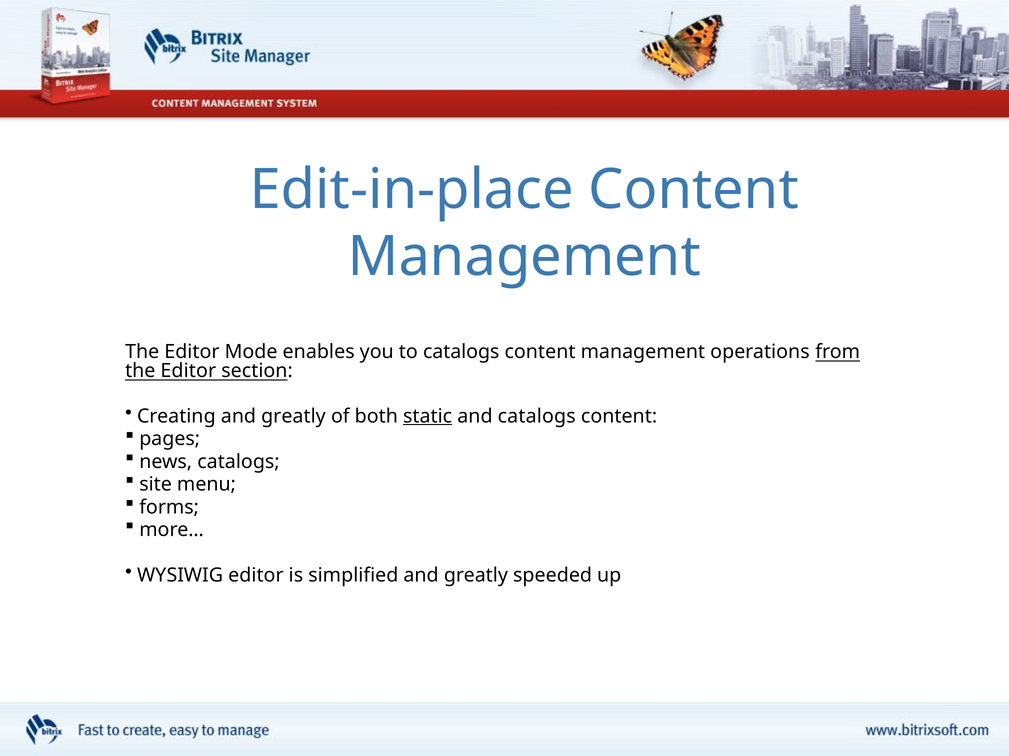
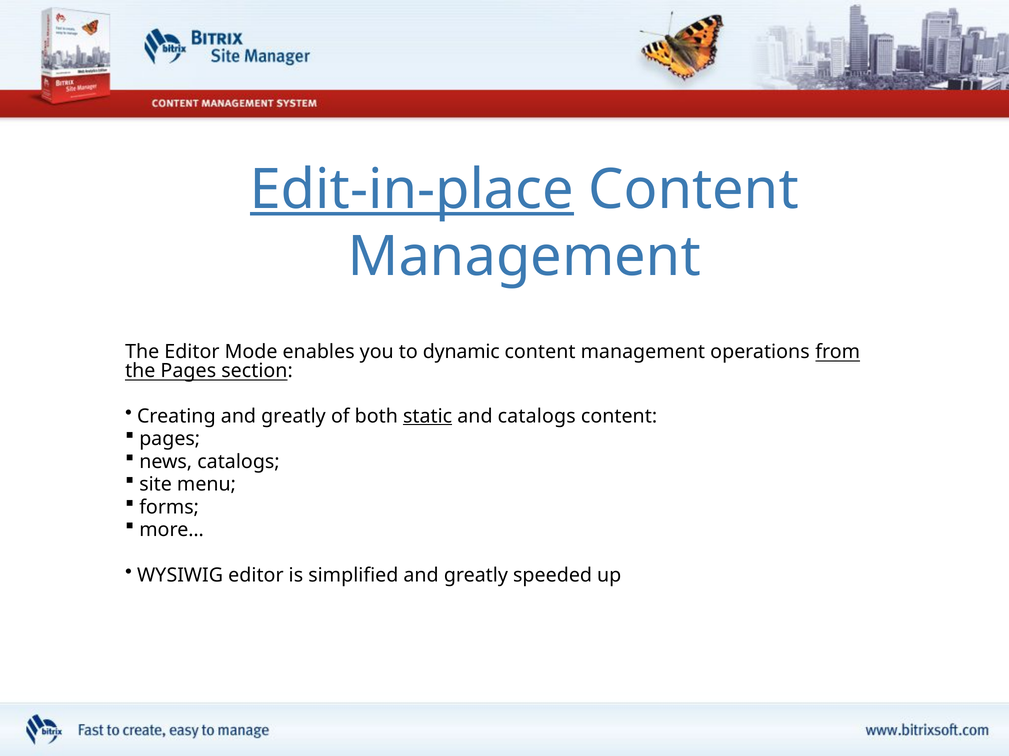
Edit-in-place underline: none -> present
to catalogs: catalogs -> dynamic
Editor at (188, 371): Editor -> Pages
